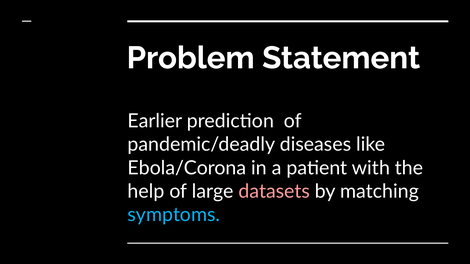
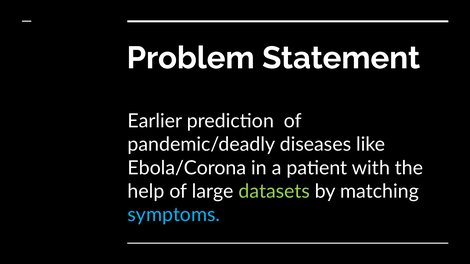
datasets colour: pink -> light green
